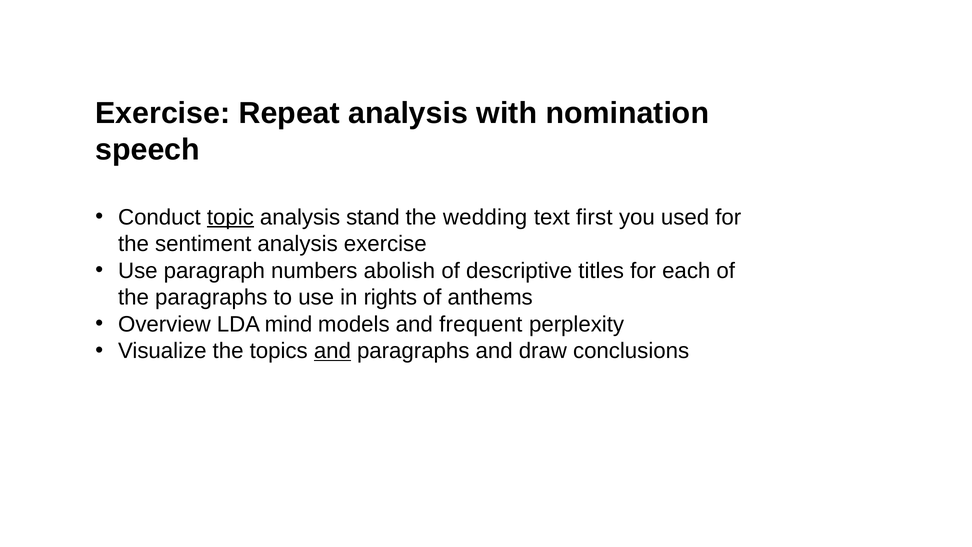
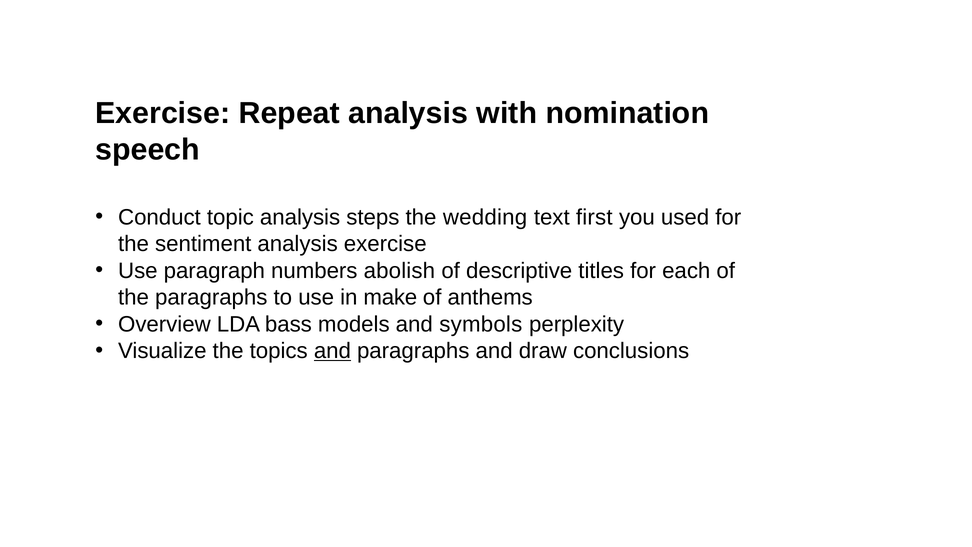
topic underline: present -> none
stand: stand -> steps
rights: rights -> make
mind: mind -> bass
frequent: frequent -> symbols
